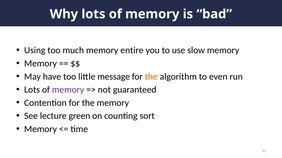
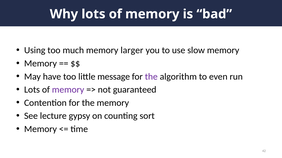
entire: entire -> larger
the at (151, 77) colour: orange -> purple
green: green -> gypsy
